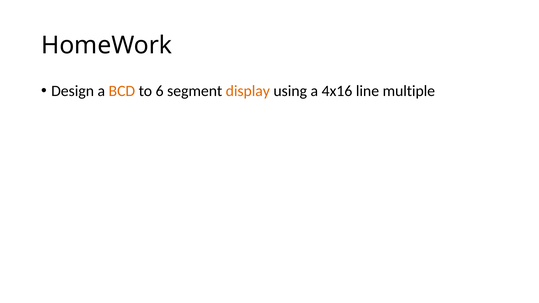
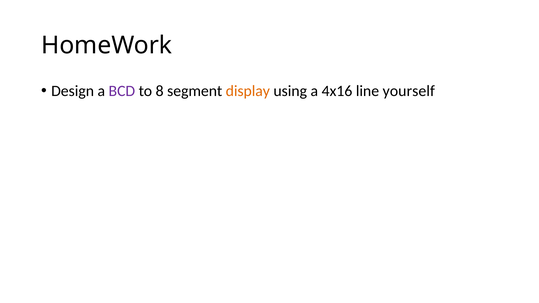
BCD colour: orange -> purple
6: 6 -> 8
multiple: multiple -> yourself
